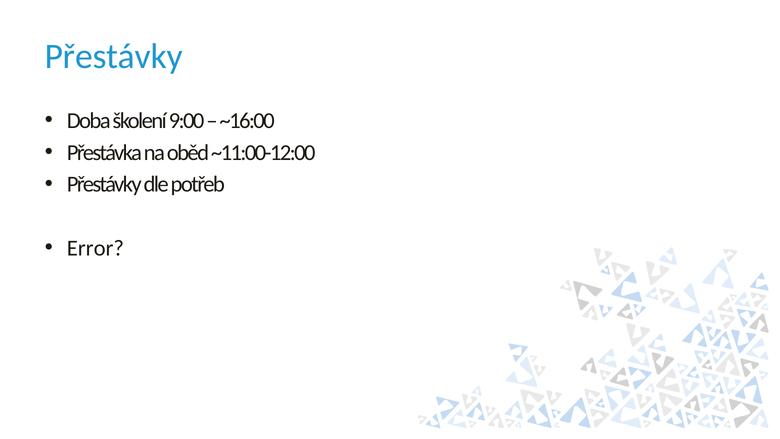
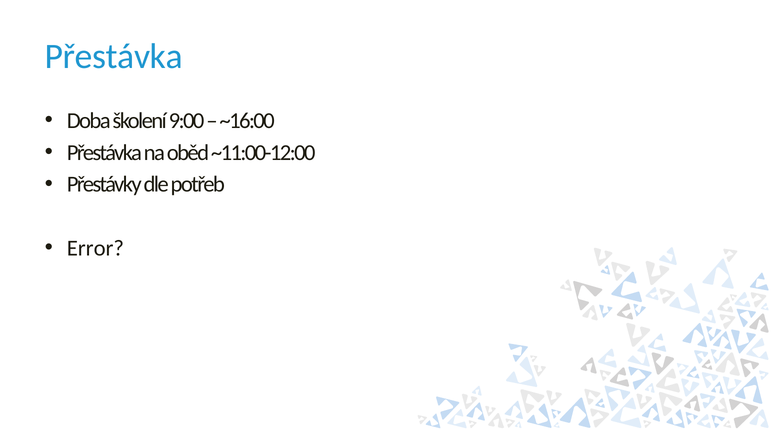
Přestávky at (114, 57): Přestávky -> Přestávka
